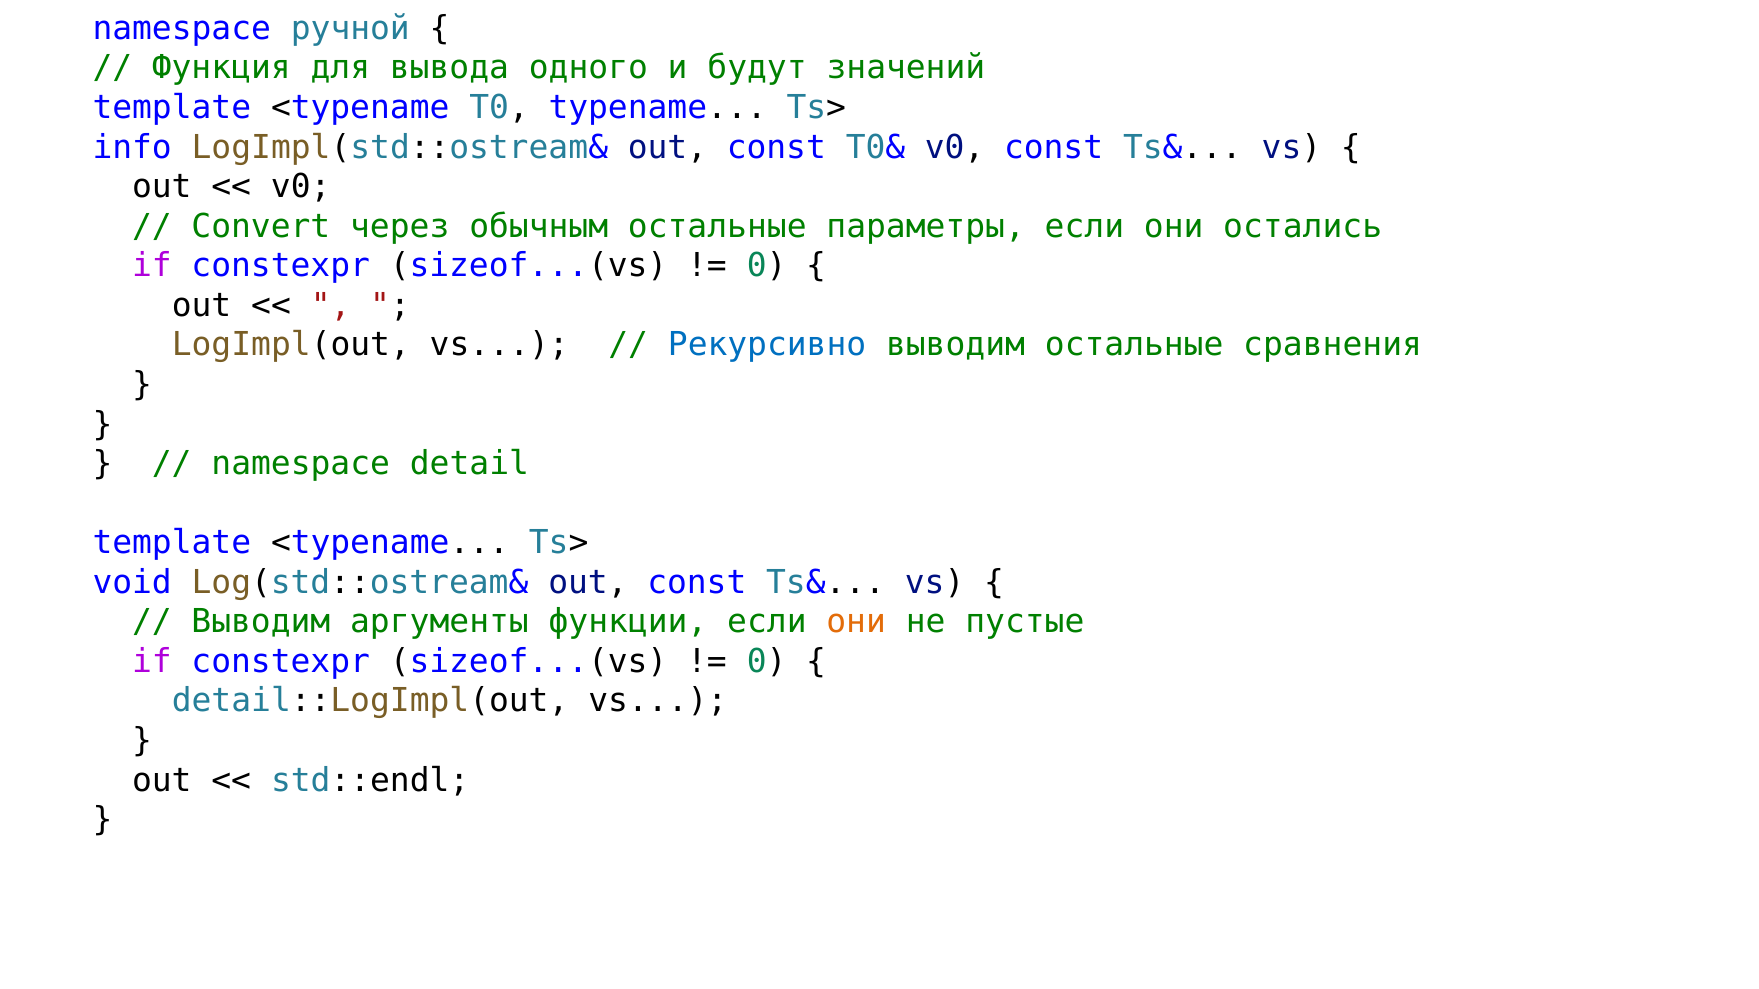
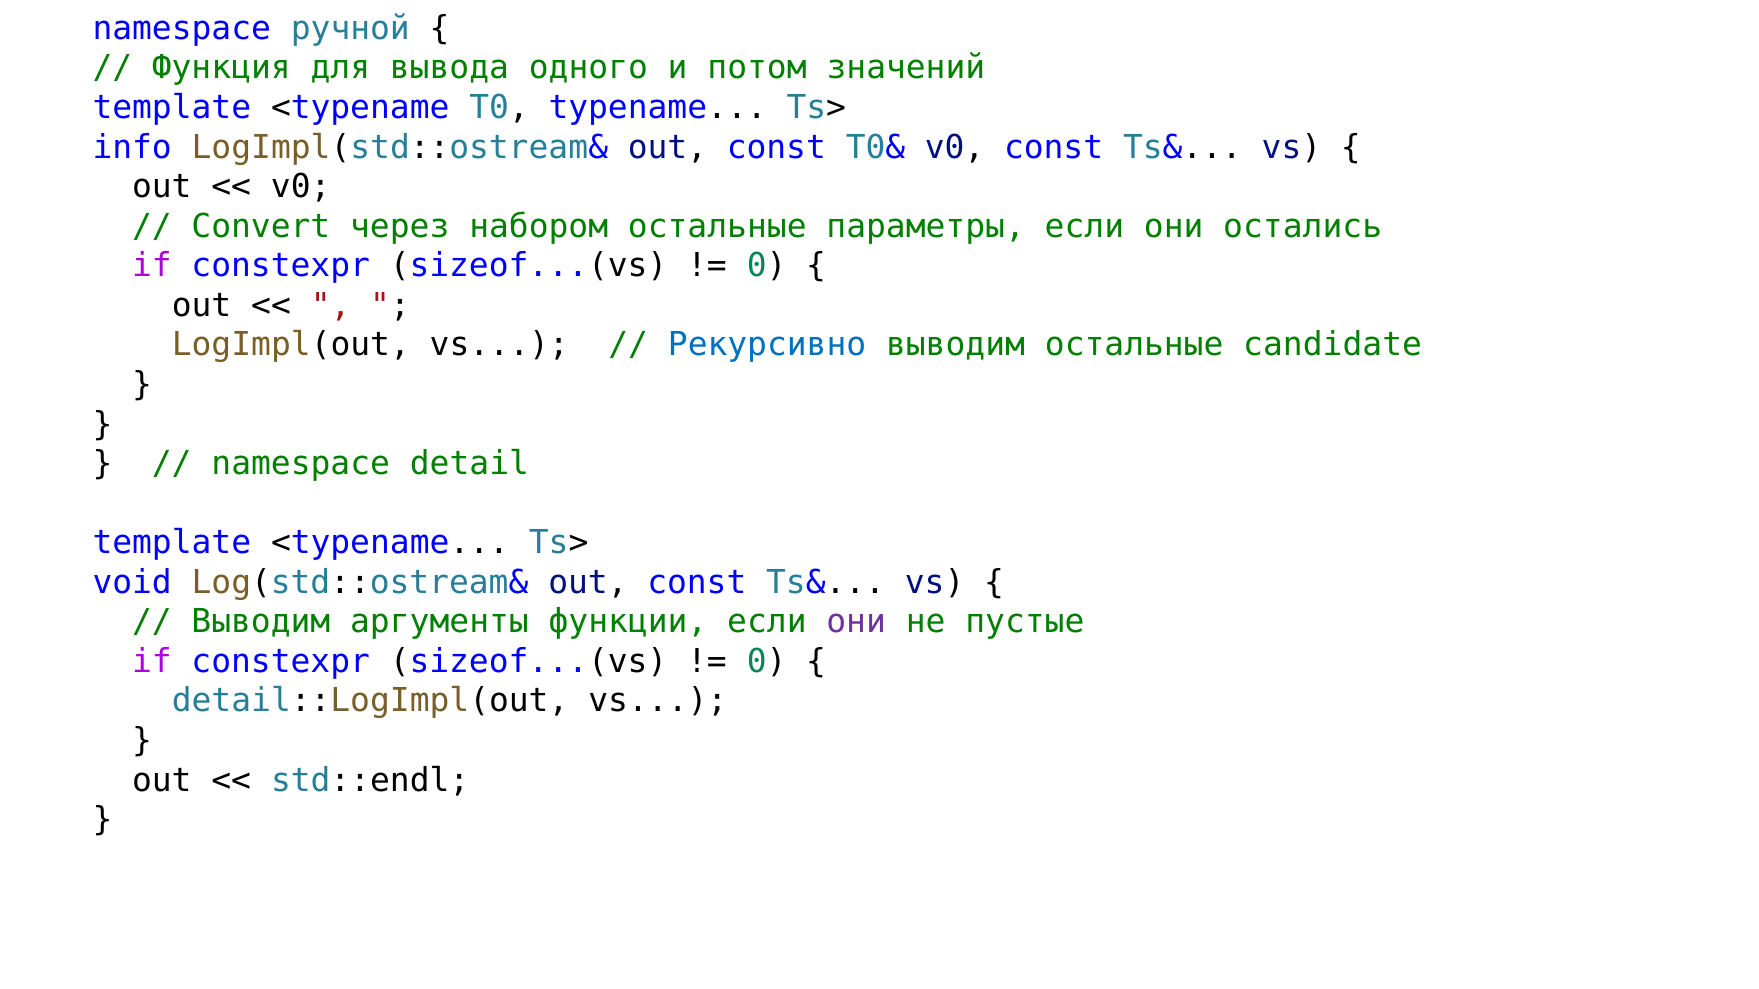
будут: будут -> потом
обычным: обычным -> набором
сравнения: сравнения -> candidate
они at (856, 622) colour: orange -> purple
